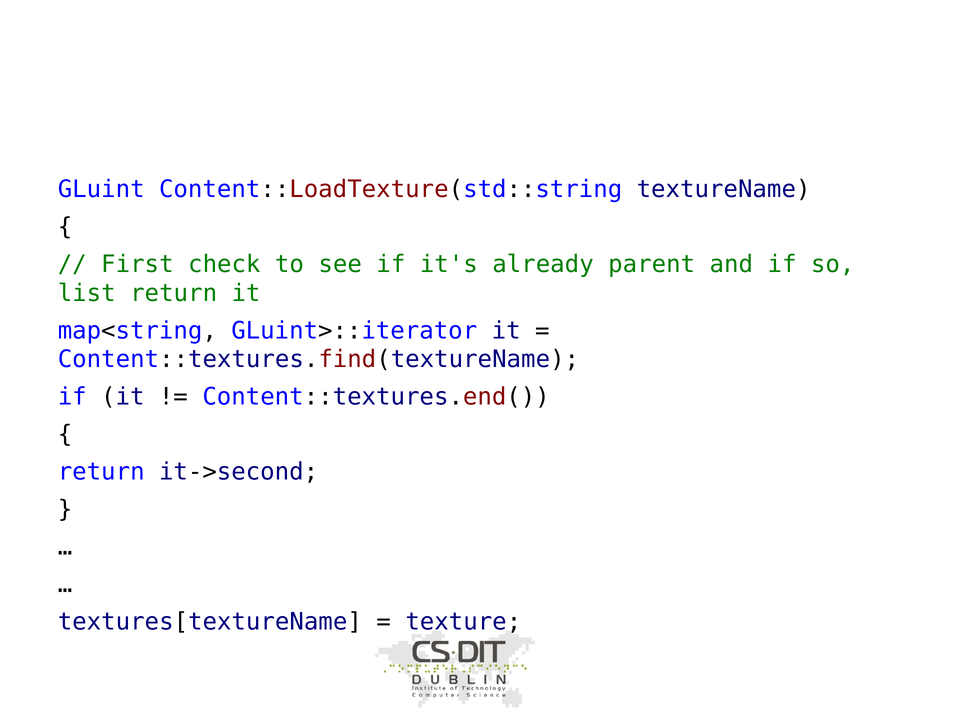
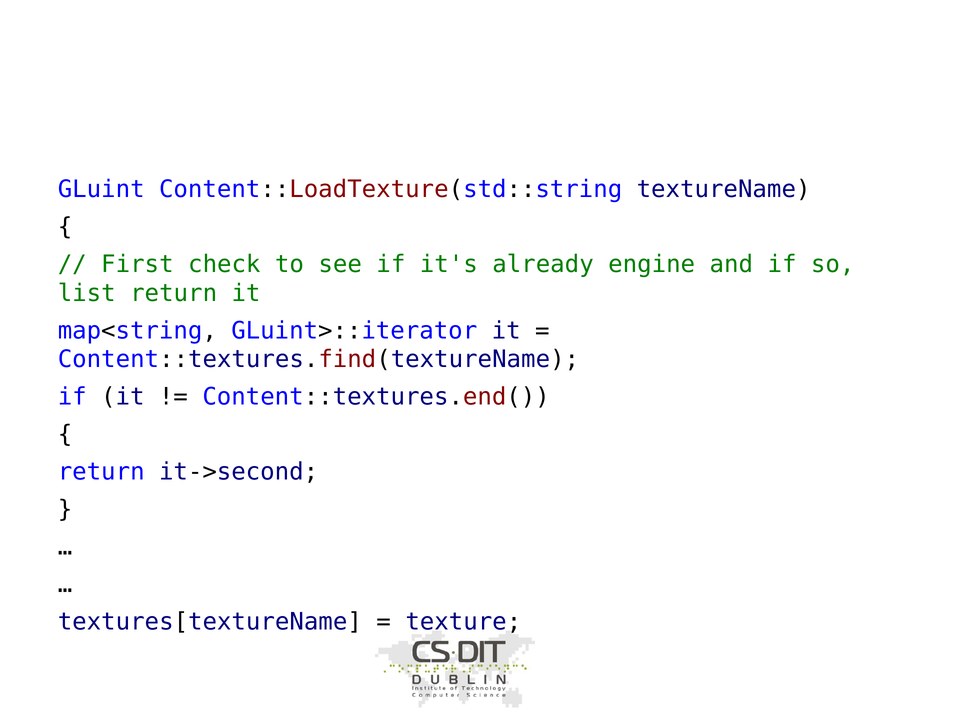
parent: parent -> engine
